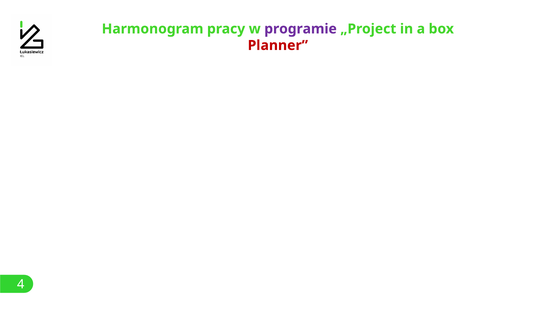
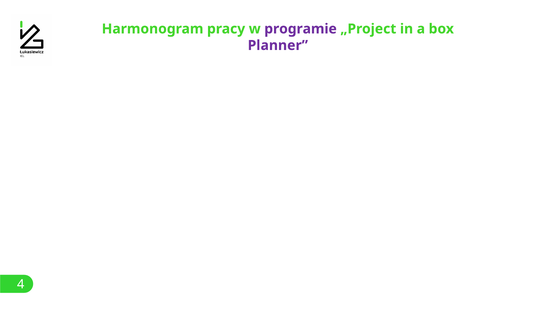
Planner colour: red -> purple
